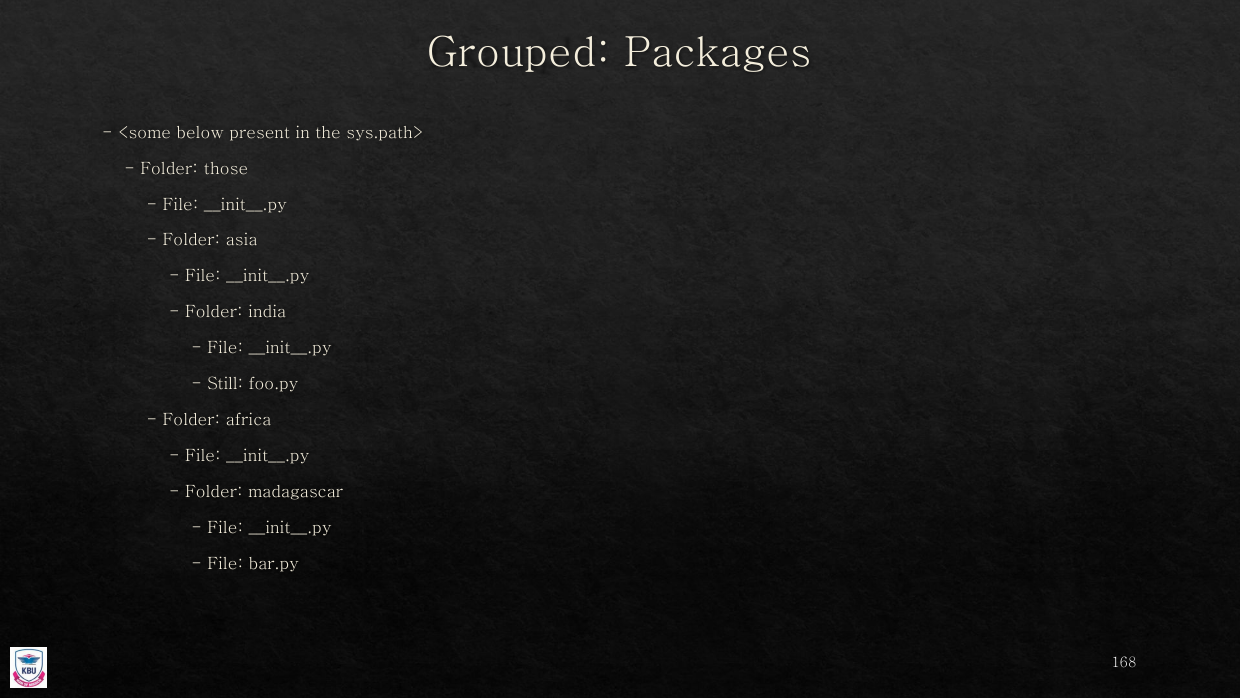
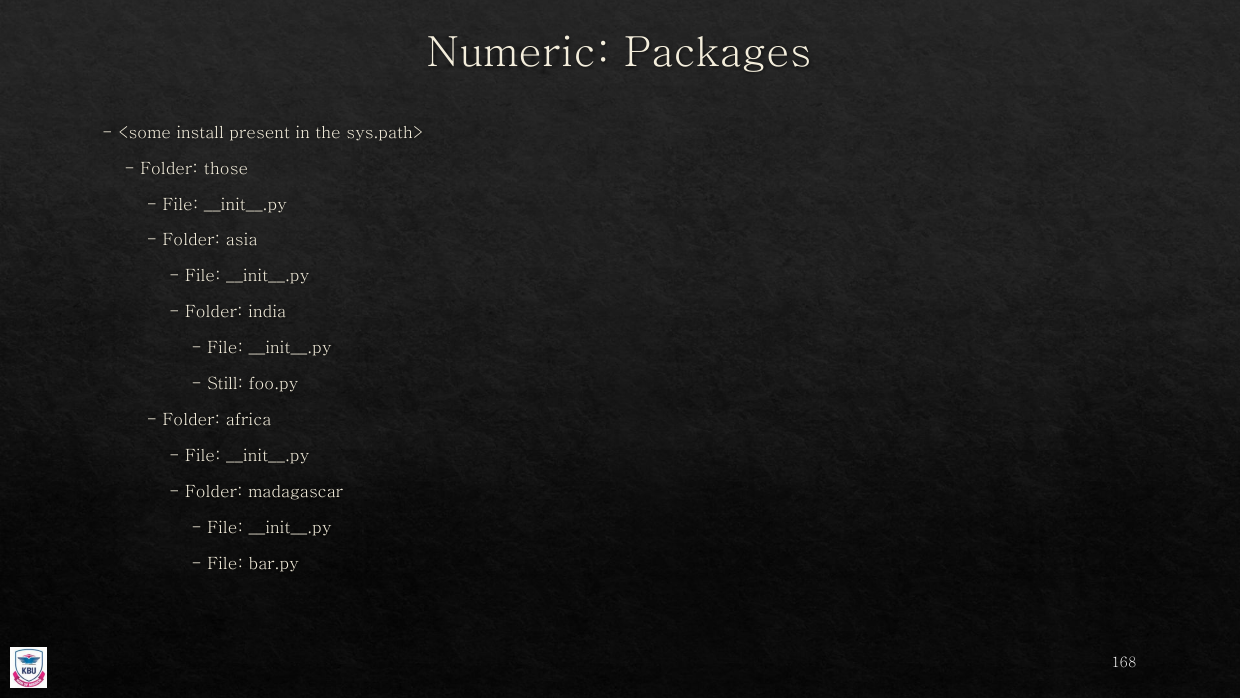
Grouped: Grouped -> Numeric
below: below -> install
